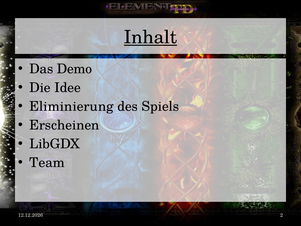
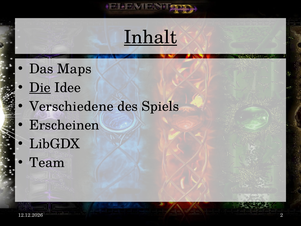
Demo: Demo -> Maps
Die underline: none -> present
Eliminierung: Eliminierung -> Verschiedene
